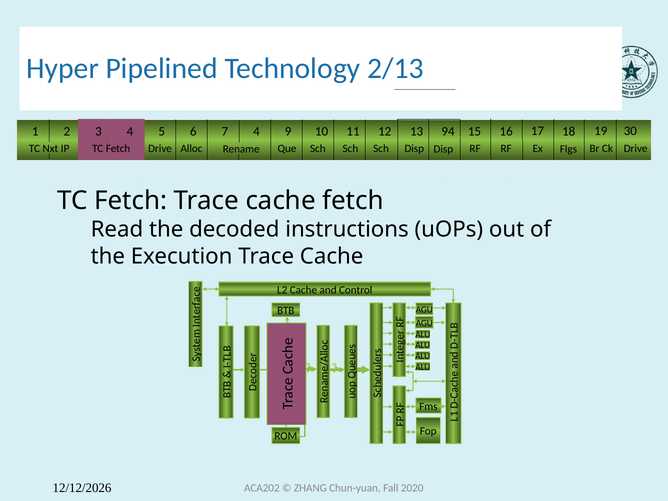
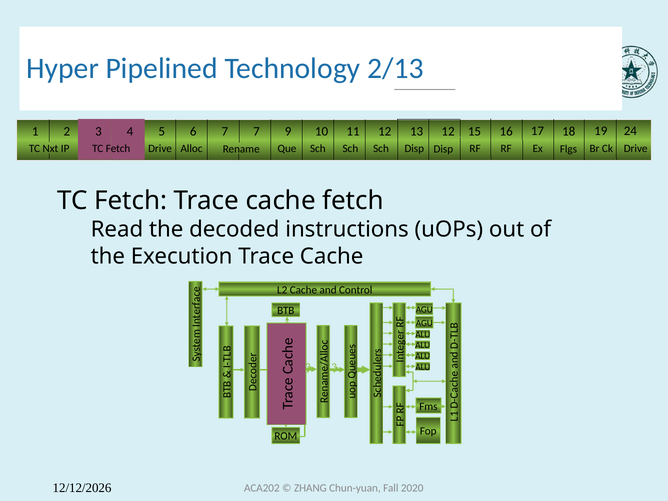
7 4: 4 -> 7
13 94: 94 -> 12
30: 30 -> 24
